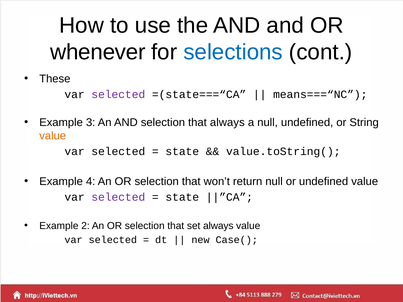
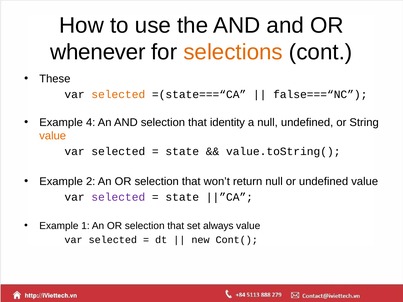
selections colour: blue -> orange
selected at (118, 94) colour: purple -> orange
means===“NC: means===“NC -> false===“NC
3: 3 -> 4
that always: always -> identity
4: 4 -> 2
2: 2 -> 1
Case(: Case( -> Cont(
